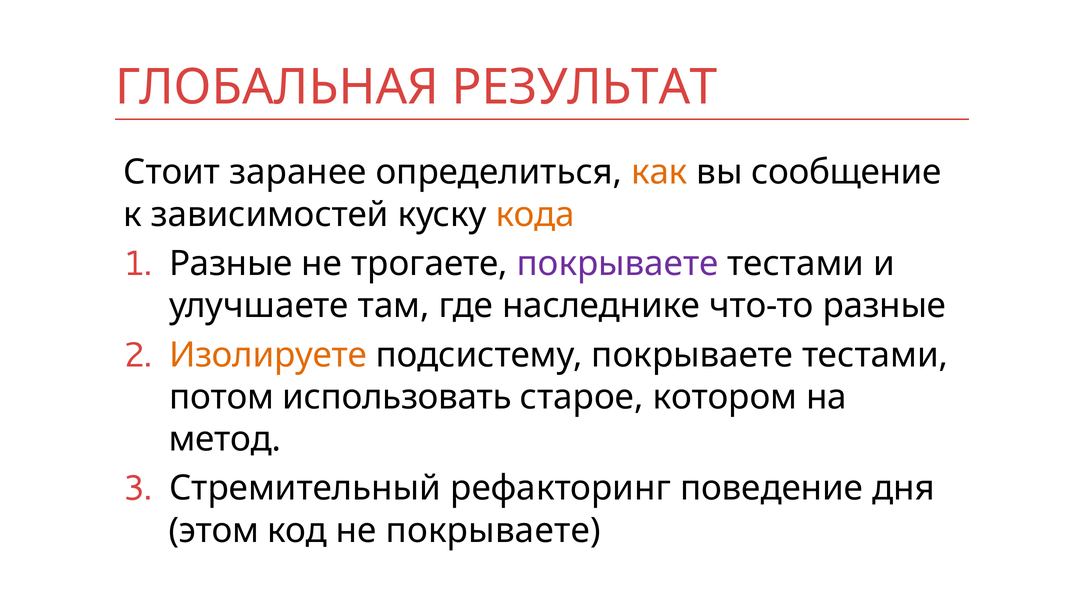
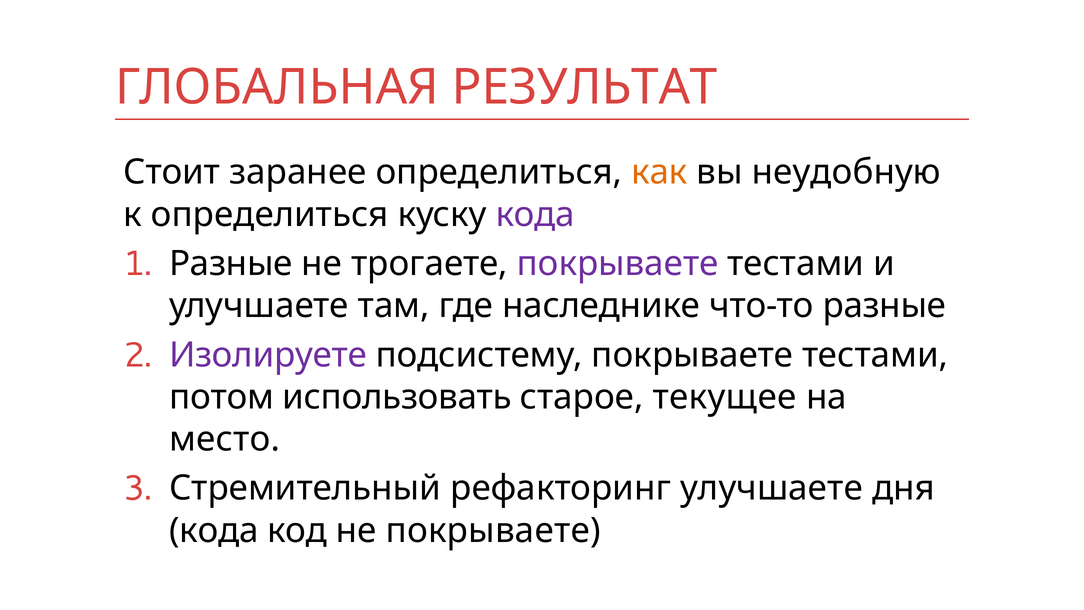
сообщение: сообщение -> неудобную
к зависимостей: зависимостей -> определиться
кода at (535, 214) colour: orange -> purple
Изолируете colour: orange -> purple
котором: котором -> текущее
метод: метод -> место
рефакторинг поведение: поведение -> улучшаете
этом at (214, 530): этом -> кода
